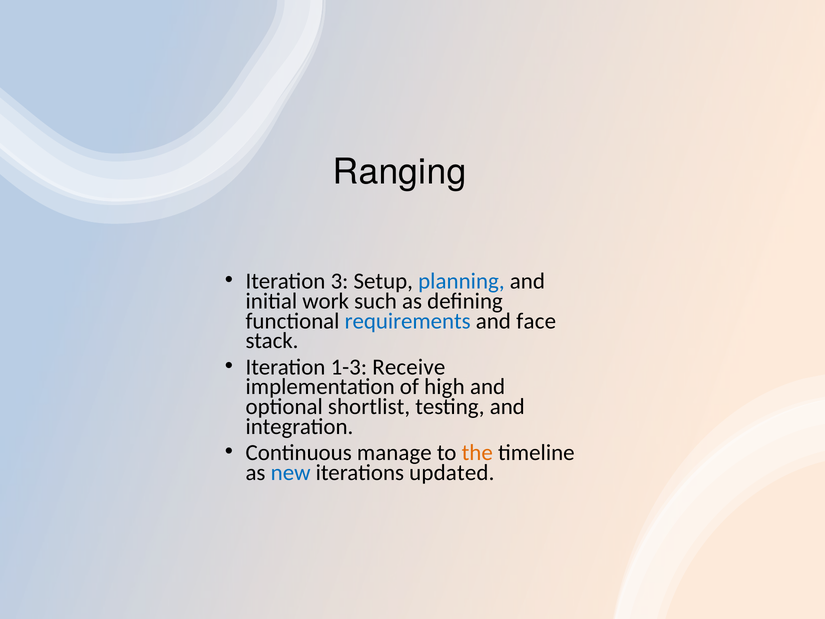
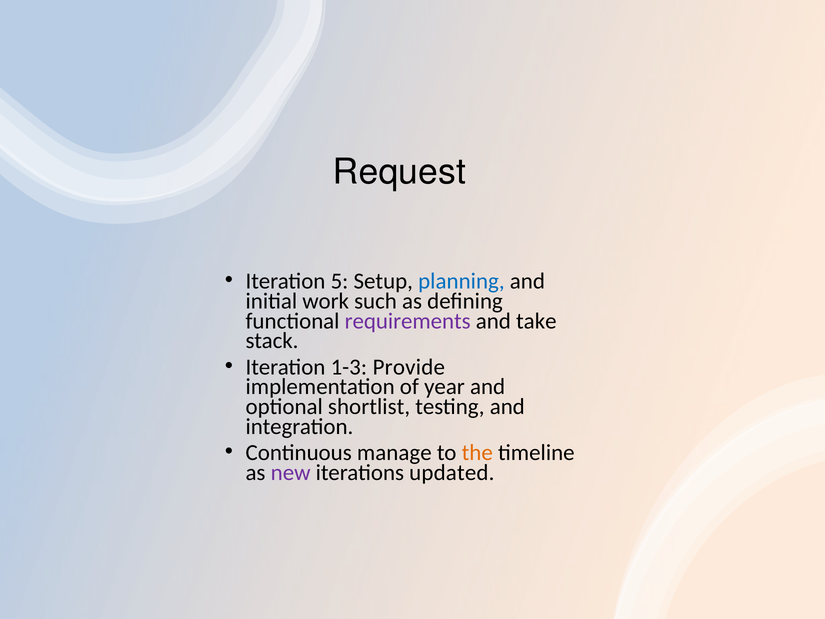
Ranging: Ranging -> Request
3: 3 -> 5
requirements colour: blue -> purple
face: face -> take
Receive: Receive -> Provide
high: high -> year
new colour: blue -> purple
